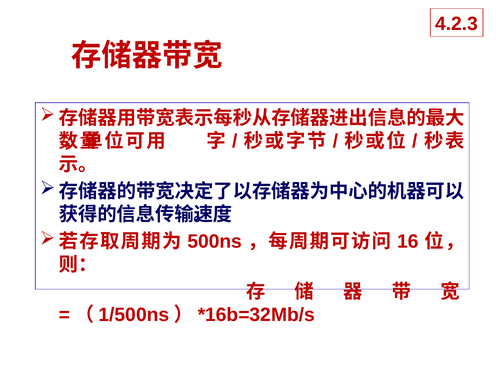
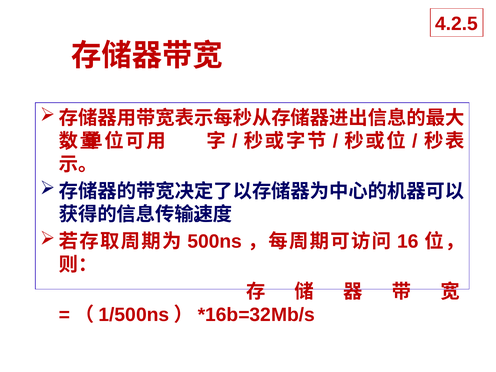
4.2.3: 4.2.3 -> 4.2.5
